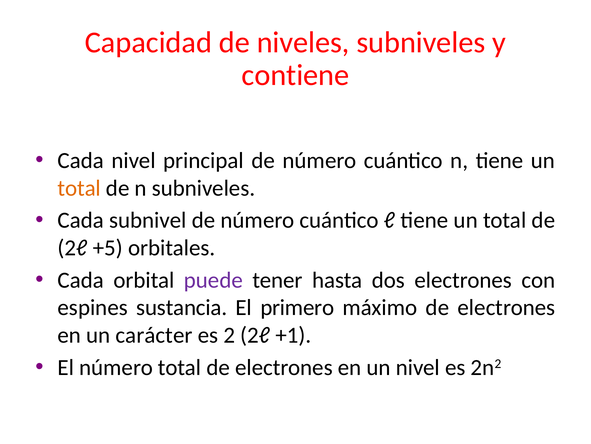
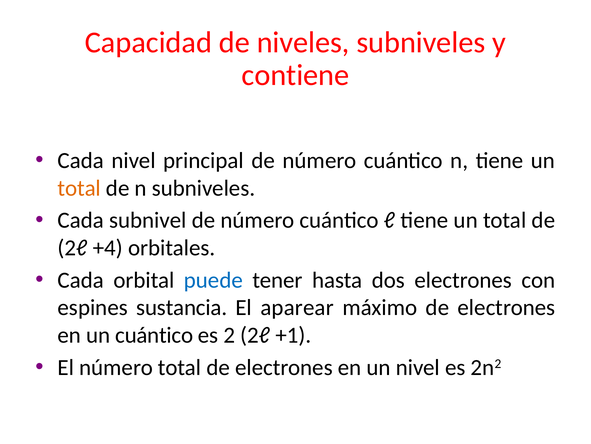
+5: +5 -> +4
puede colour: purple -> blue
primero: primero -> aparear
un carácter: carácter -> cuántico
